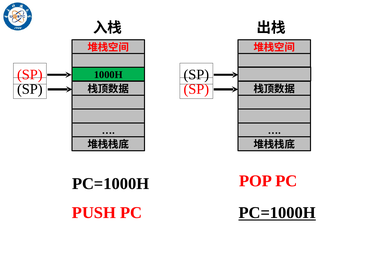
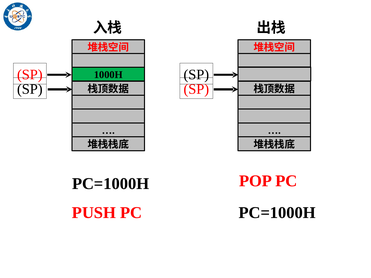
PC=1000H at (277, 213) underline: present -> none
